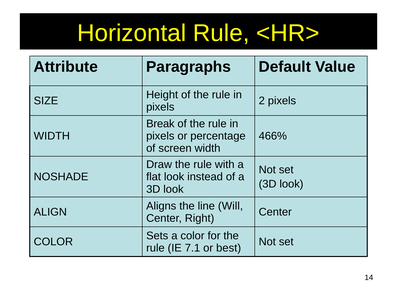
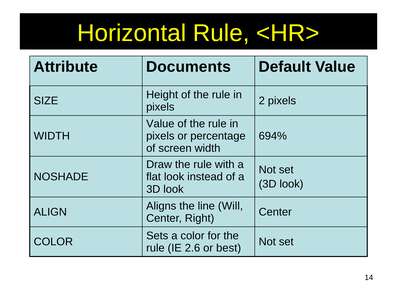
Paragraphs: Paragraphs -> Documents
Break at (160, 124): Break -> Value
466%: 466% -> 694%
7.1: 7.1 -> 2.6
